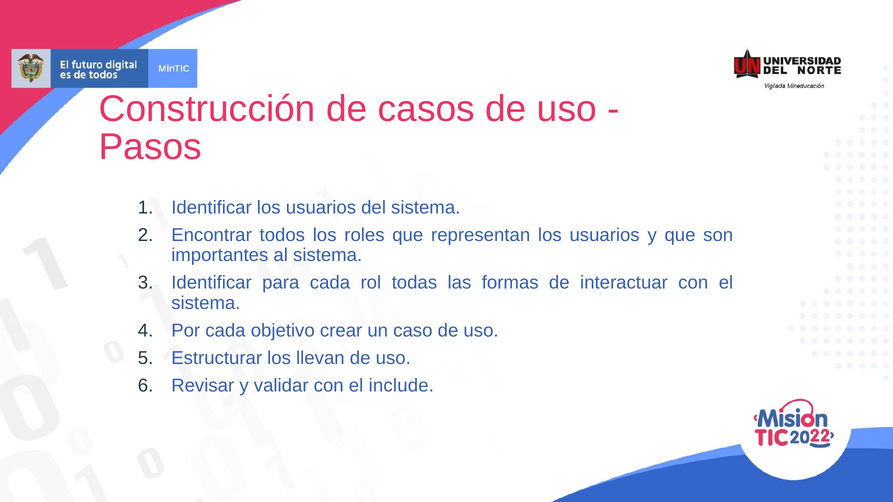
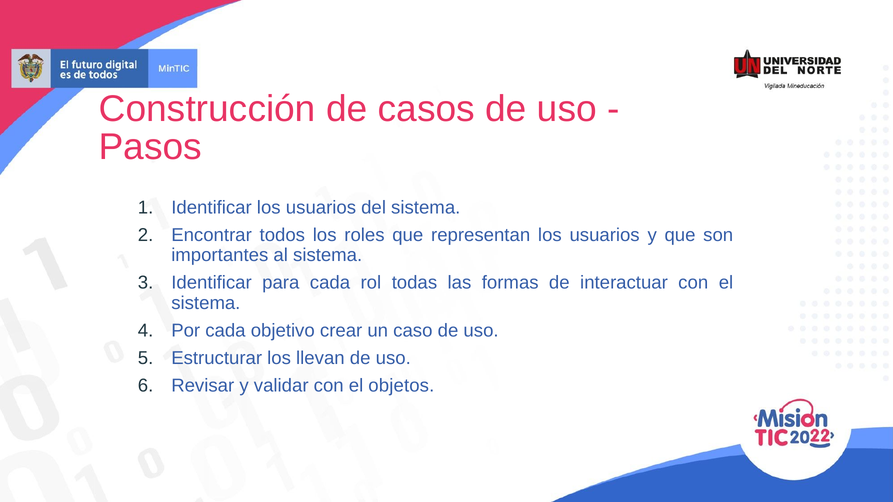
include: include -> objetos
